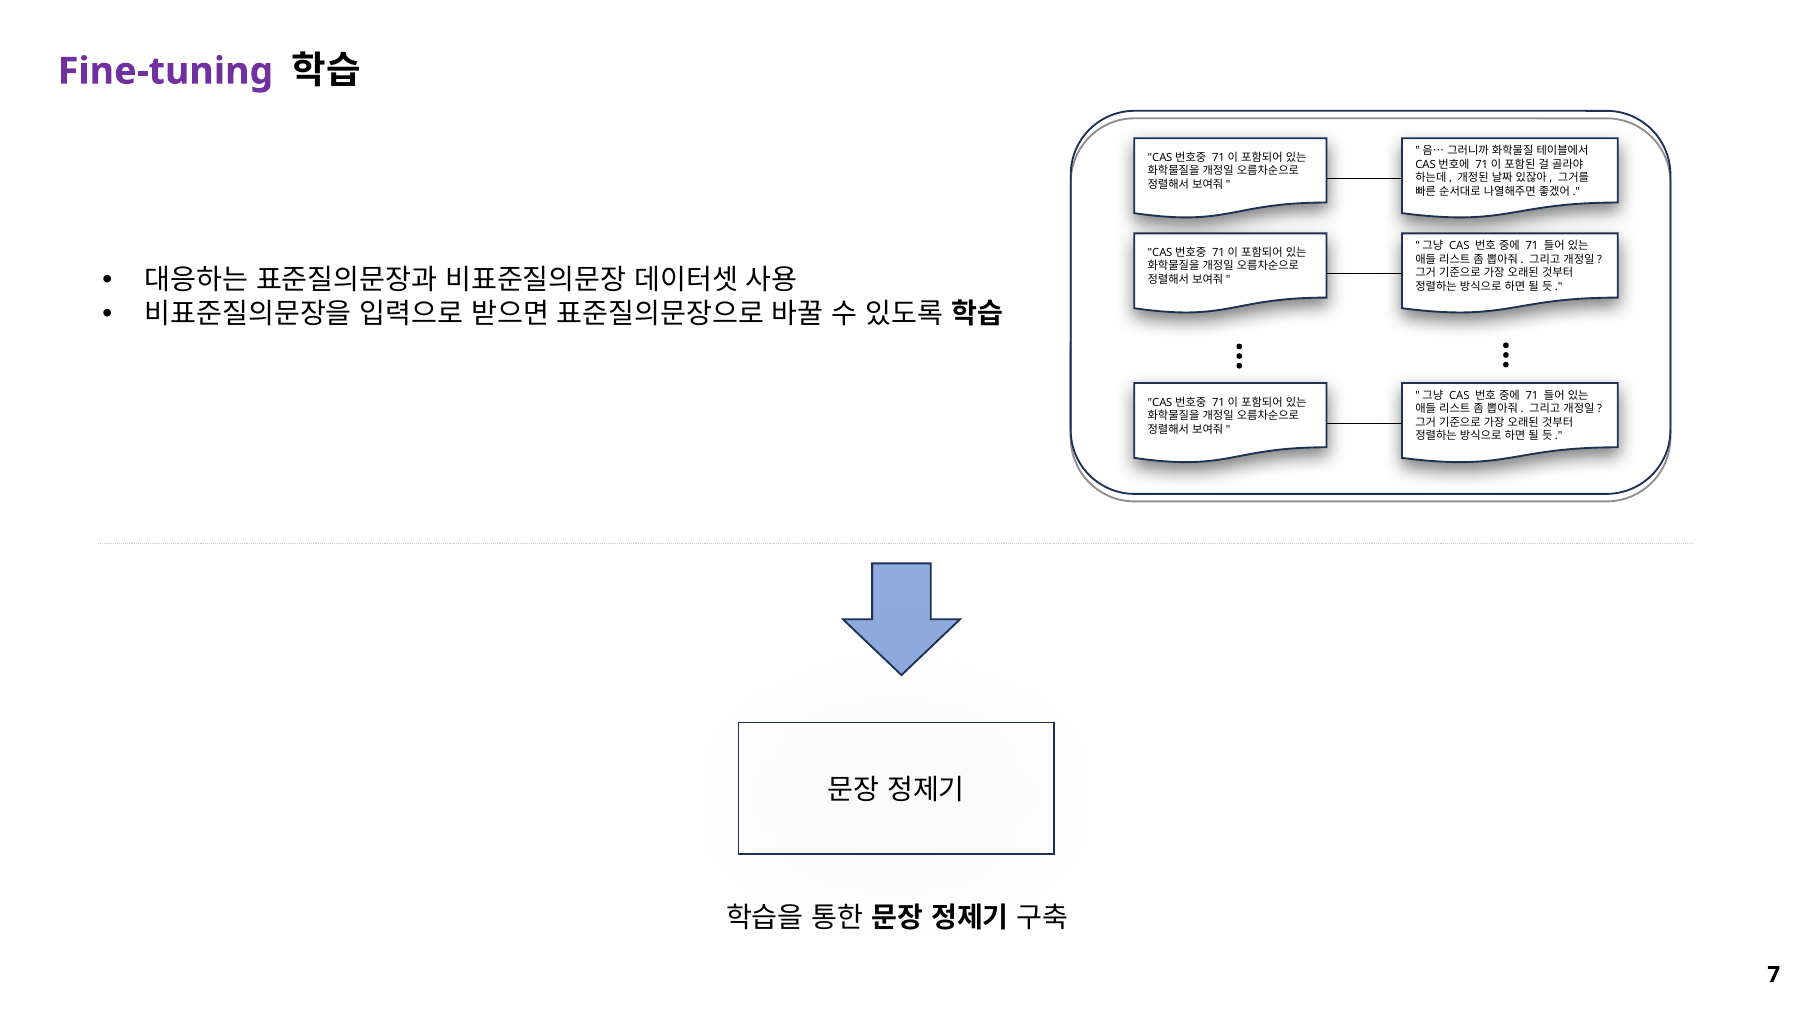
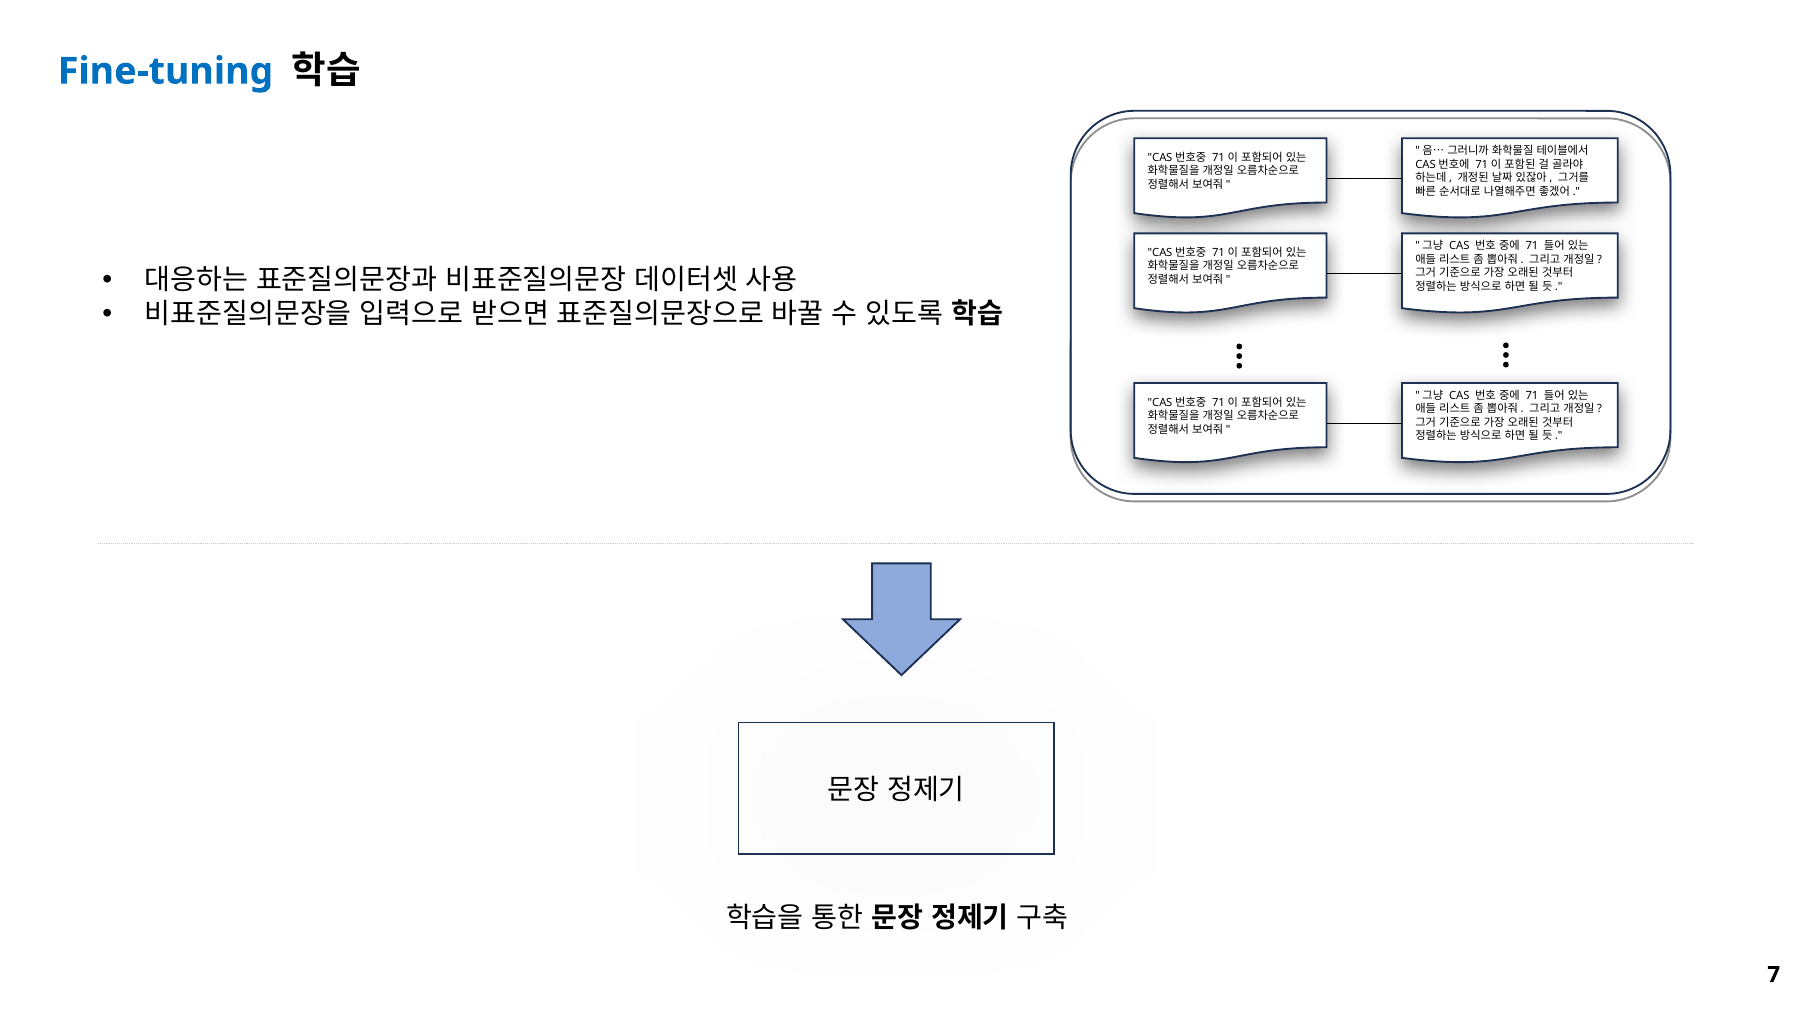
Fine-tuning colour: purple -> blue
